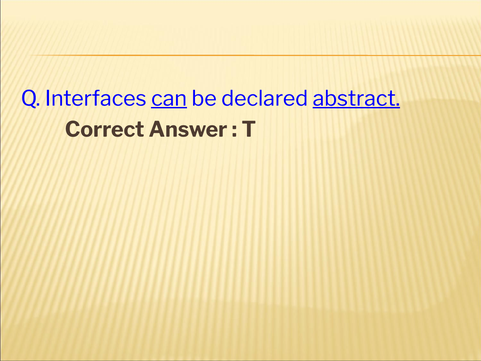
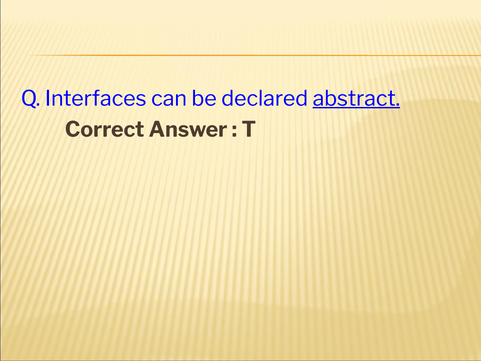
can underline: present -> none
